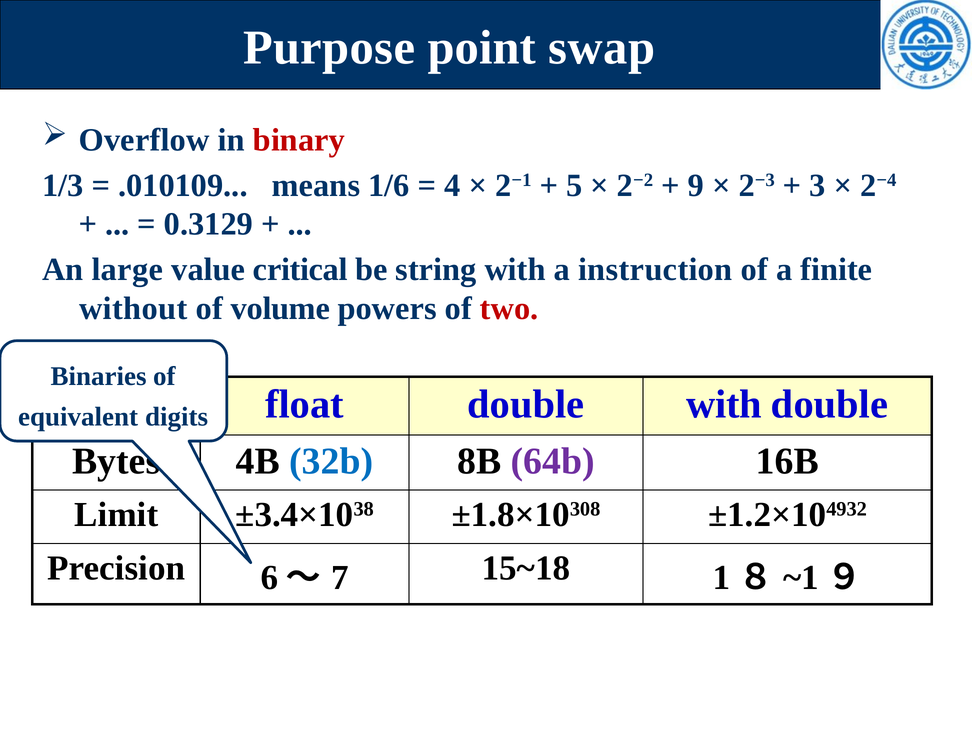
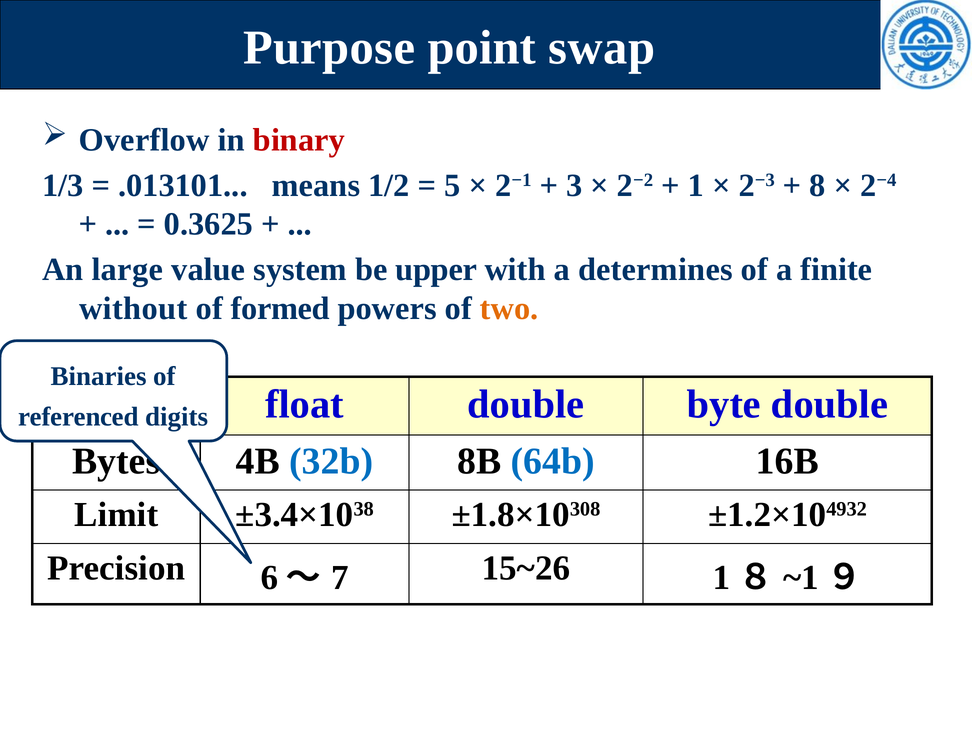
.010109: .010109 -> .013101
1/6: 1/6 -> 1/2
4: 4 -> 5
5: 5 -> 3
9: 9 -> 1
3: 3 -> 8
0.3129: 0.3129 -> 0.3625
critical: critical -> system
string: string -> upper
instruction: instruction -> determines
volume: volume -> formed
two colour: red -> orange
double with: with -> byte
equivalent: equivalent -> referenced
64b colour: purple -> blue
15~18: 15~18 -> 15~26
